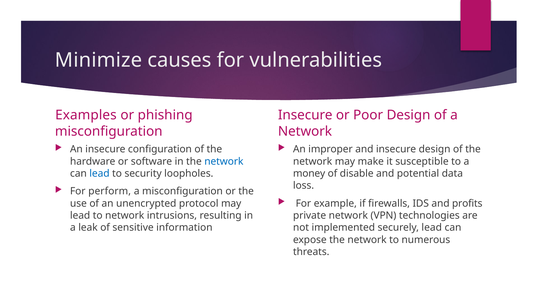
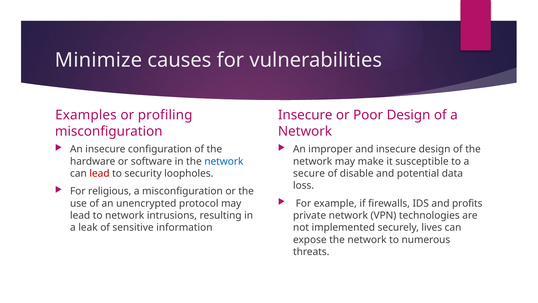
phishing: phishing -> profiling
lead at (99, 173) colour: blue -> red
money: money -> secure
perform: perform -> religious
securely lead: lead -> lives
